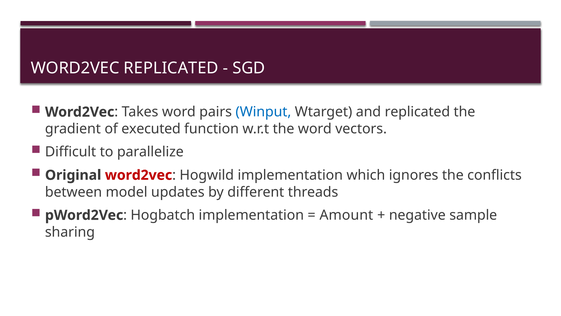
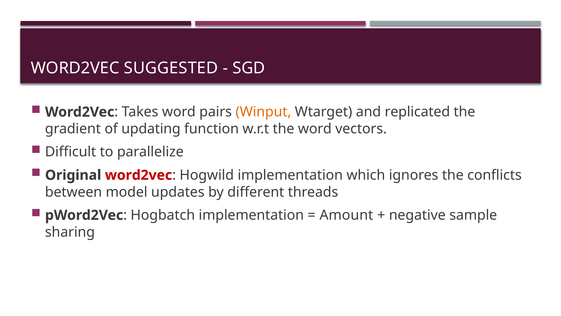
WORD2VEC REPLICATED: REPLICATED -> SUGGESTED
Winput colour: blue -> orange
executed: executed -> updating
